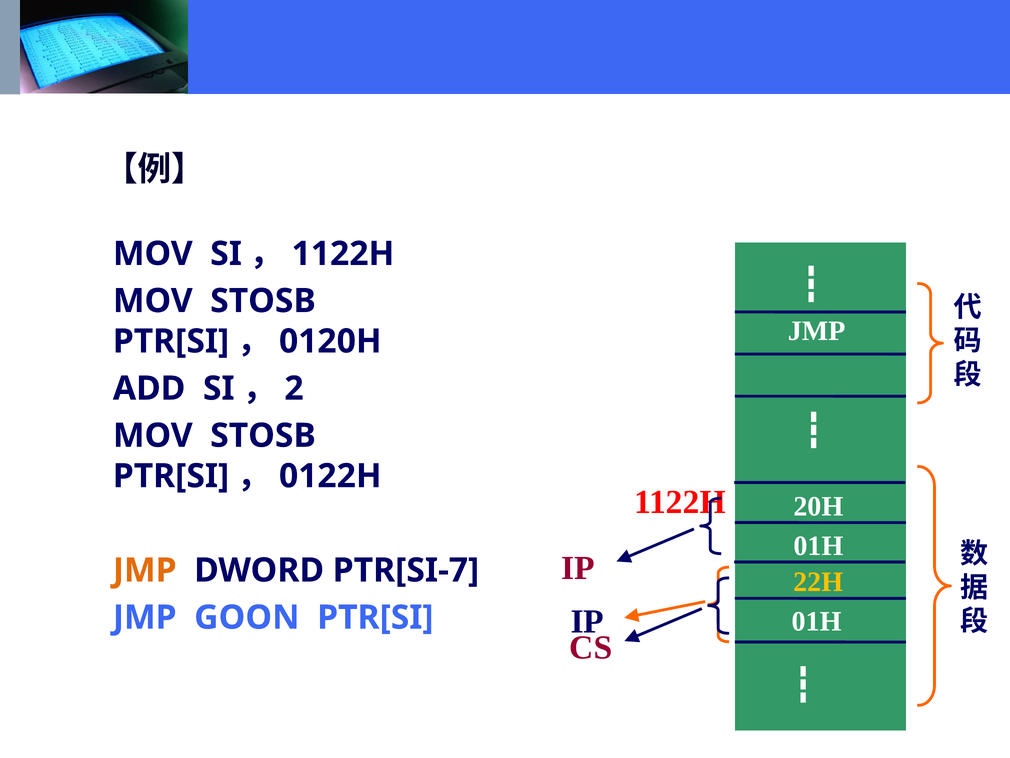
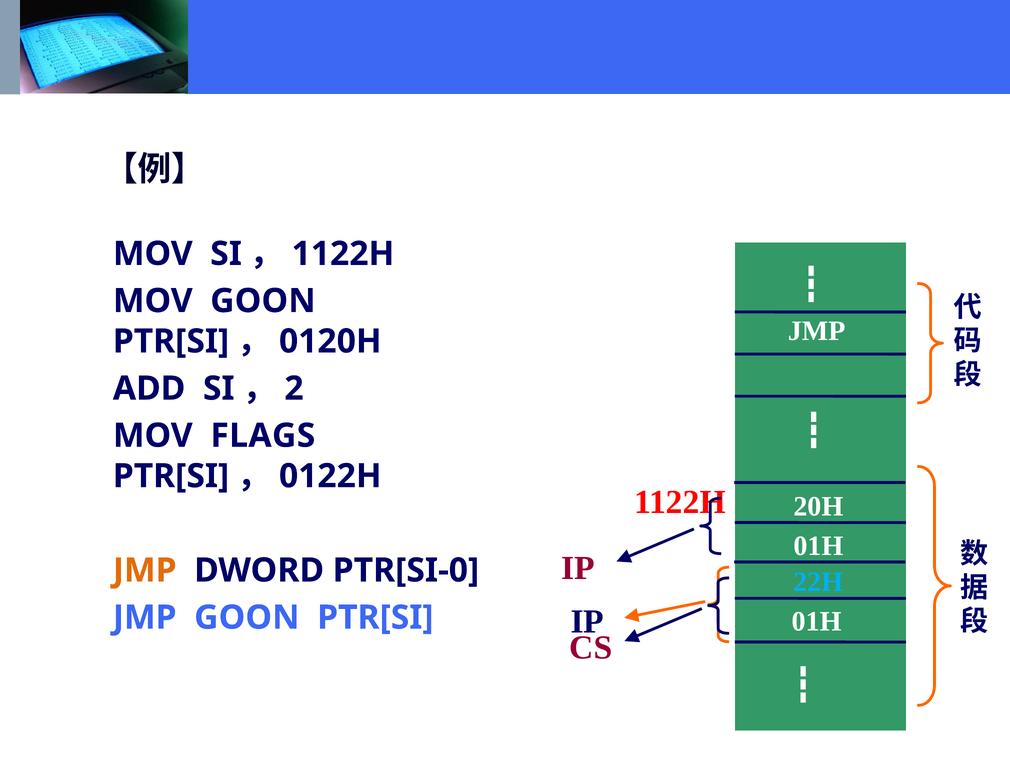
STOSB at (263, 301): STOSB -> GOON
STOSB at (263, 435): STOSB -> FLAGS
PTR[SI-7: PTR[SI-7 -> PTR[SI-0
22H colour: yellow -> light blue
